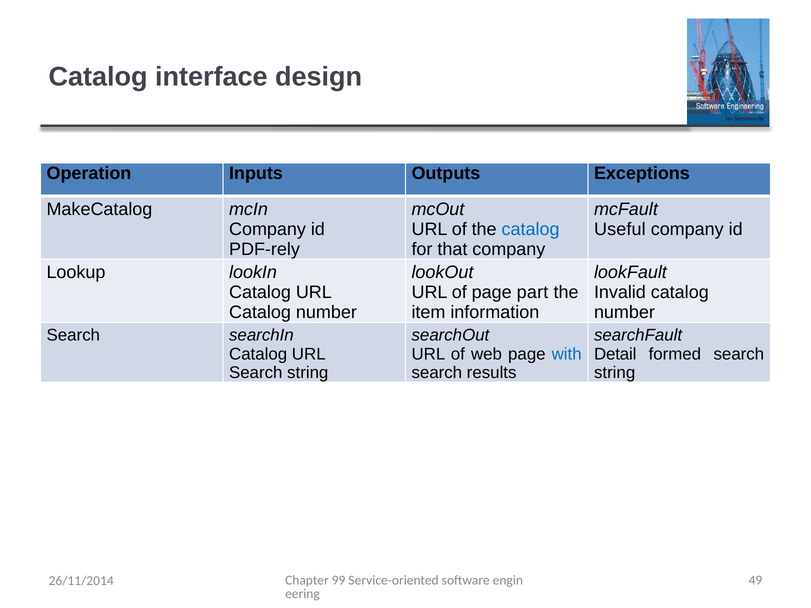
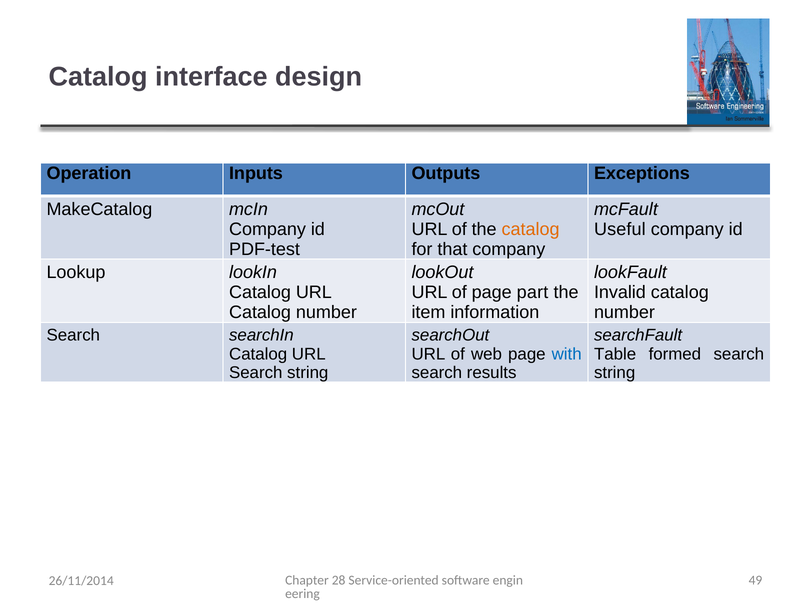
catalog at (531, 229) colour: blue -> orange
PDF-rely: PDF-rely -> PDF-test
Detail: Detail -> Table
99: 99 -> 28
